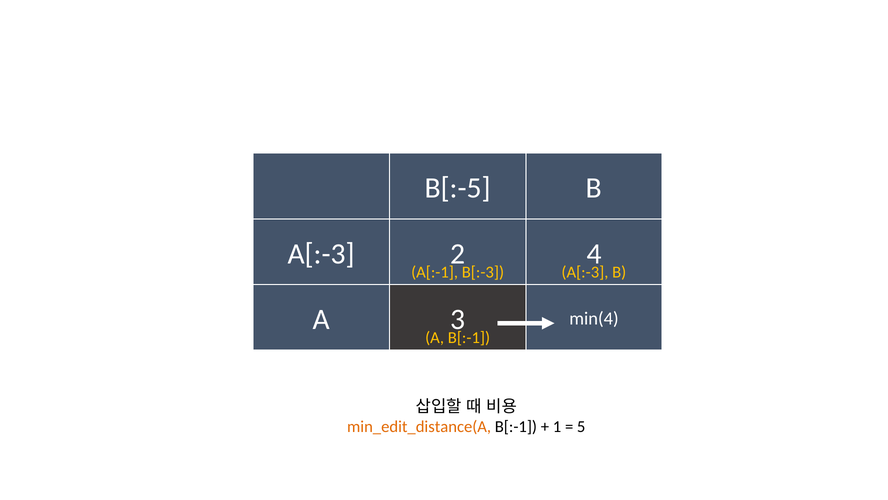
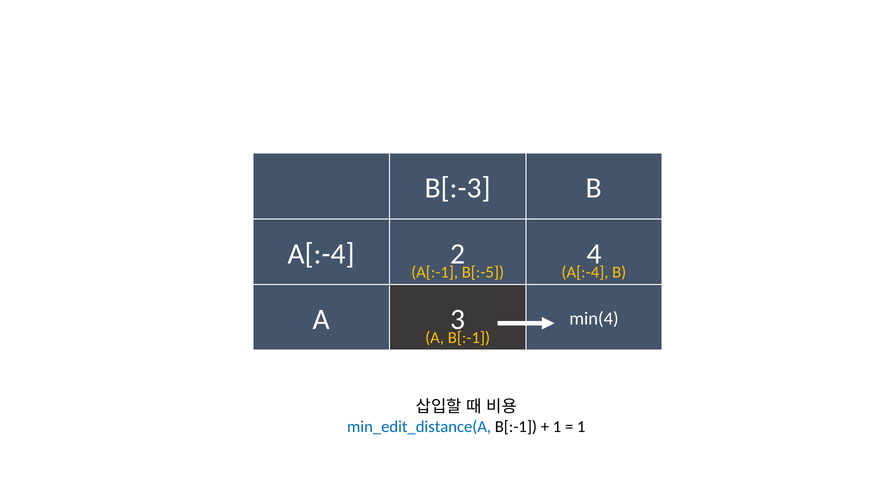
B[:-5: B[:-5 -> B[:-3
A[:-3 at (321, 254): A[:-3 -> A[:-4
B[:-3: B[:-3 -> B[:-5
A[:-3 at (585, 272): A[:-3 -> A[:-4
min_edit_distance(A colour: orange -> blue
5 at (581, 426): 5 -> 1
